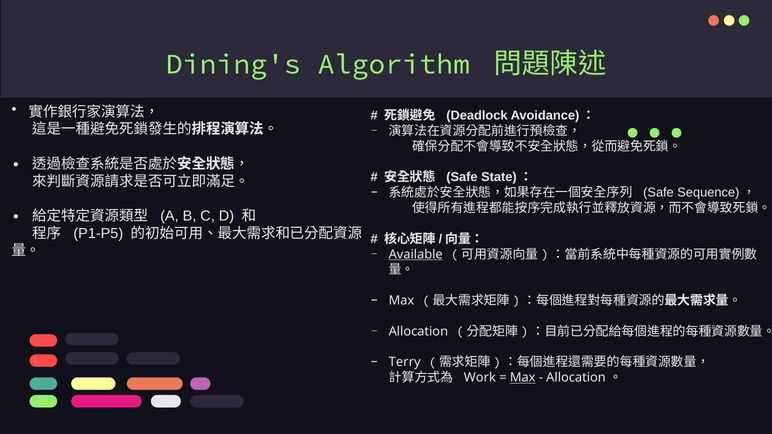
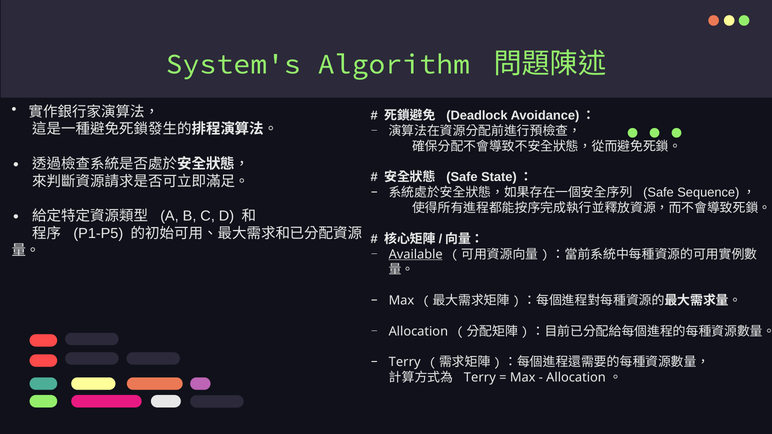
Dining's: Dining's -> System's
Work at (480, 378): Work -> Terry
Max at (523, 378) underline: present -> none
